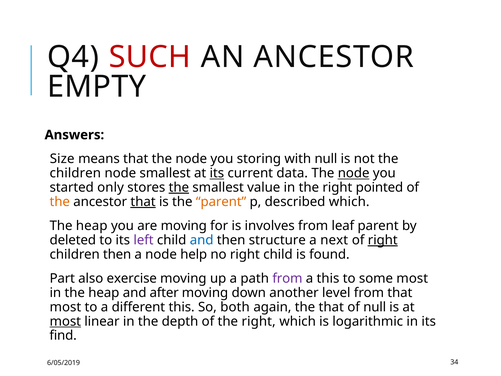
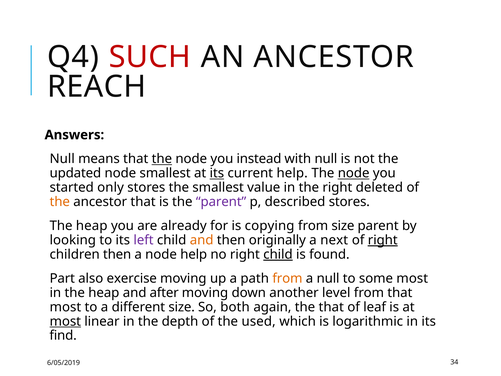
EMPTY: EMPTY -> REACH
Size at (62, 159): Size -> Null
the at (162, 159) underline: none -> present
storing: storing -> instead
children at (75, 173): children -> updated
current data: data -> help
the at (179, 187) underline: present -> none
pointed: pointed -> deleted
that at (143, 202) underline: present -> none
parent at (221, 202) colour: orange -> purple
described which: which -> stores
are moving: moving -> already
involves: involves -> copying
from leaf: leaf -> size
deleted: deleted -> looking
and at (202, 240) colour: blue -> orange
structure: structure -> originally
child at (278, 254) underline: none -> present
from at (287, 278) colour: purple -> orange
a this: this -> null
different this: this -> size
of null: null -> leaf
of the right: right -> used
